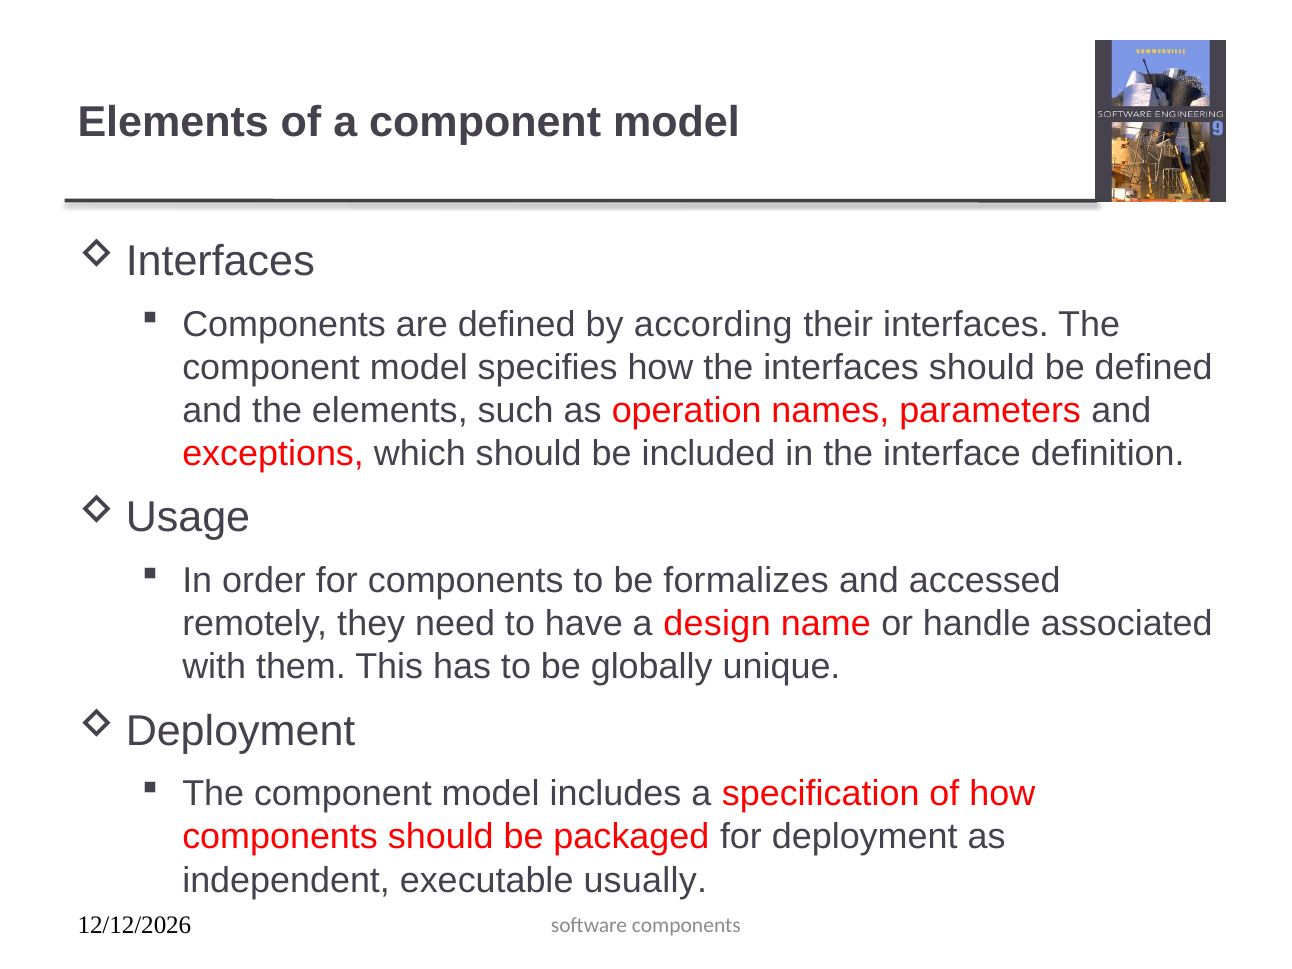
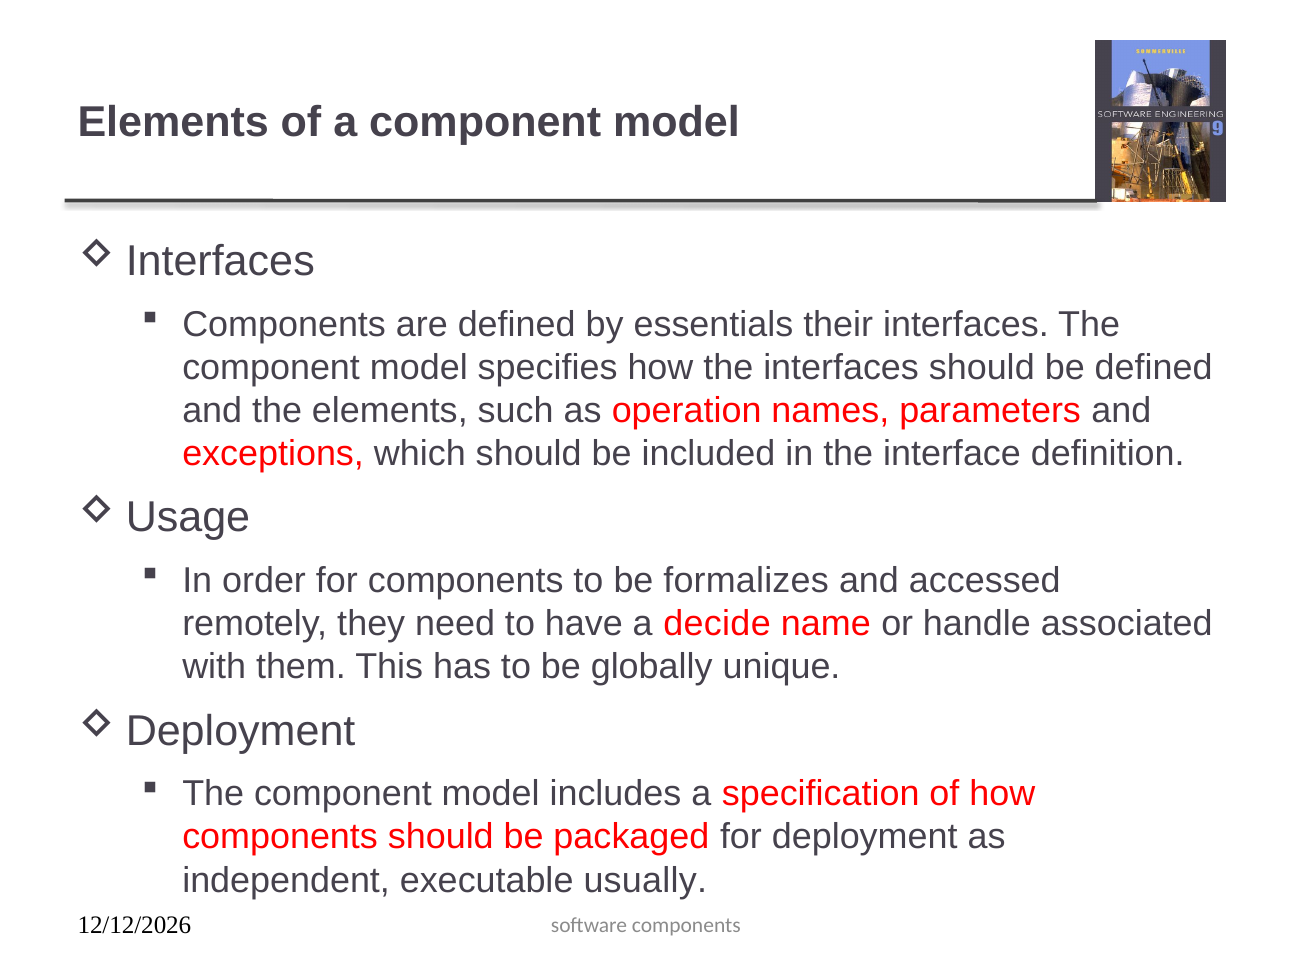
according: according -> essentials
design: design -> decide
